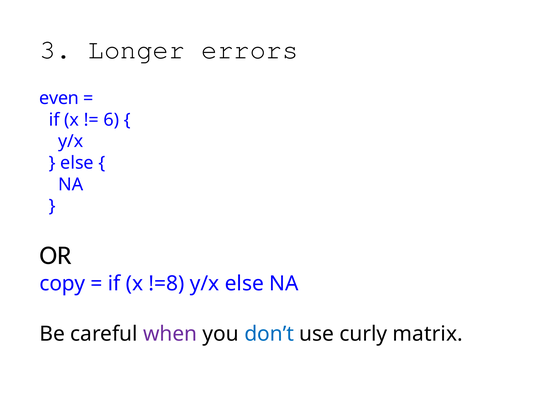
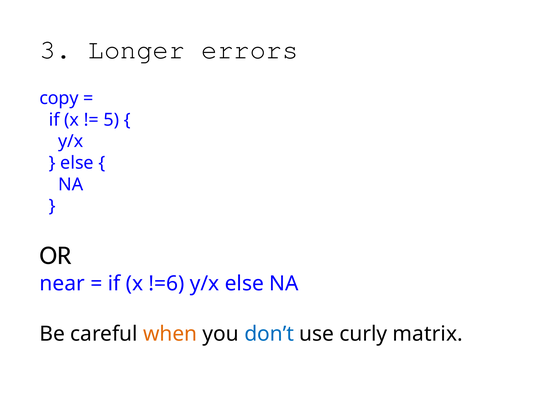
even: even -> copy
6: 6 -> 5
copy: copy -> near
!=8: !=8 -> !=6
when colour: purple -> orange
